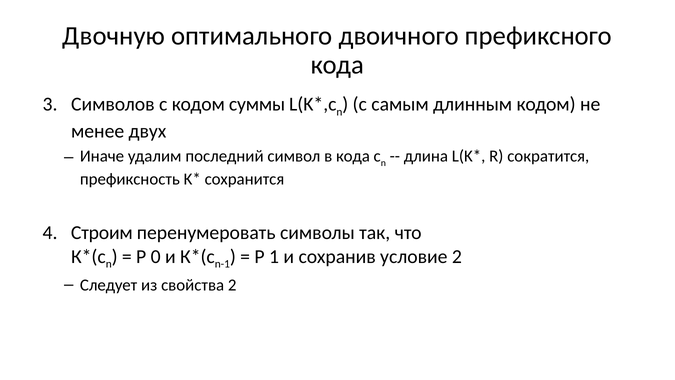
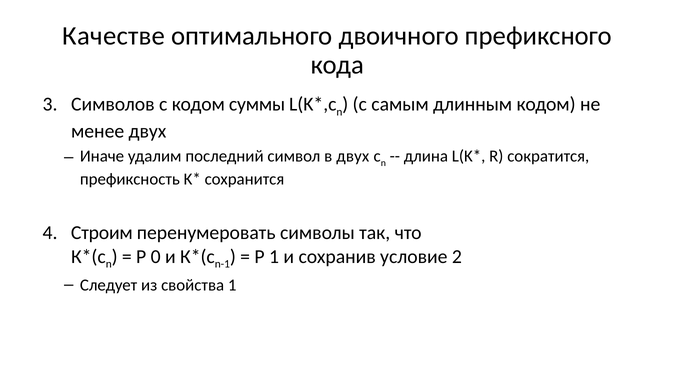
Двочную: Двочную -> Качестве
в кода: кода -> двух
свойства 2: 2 -> 1
